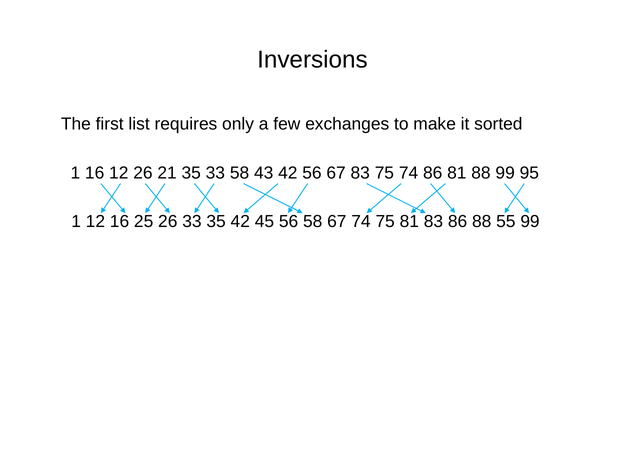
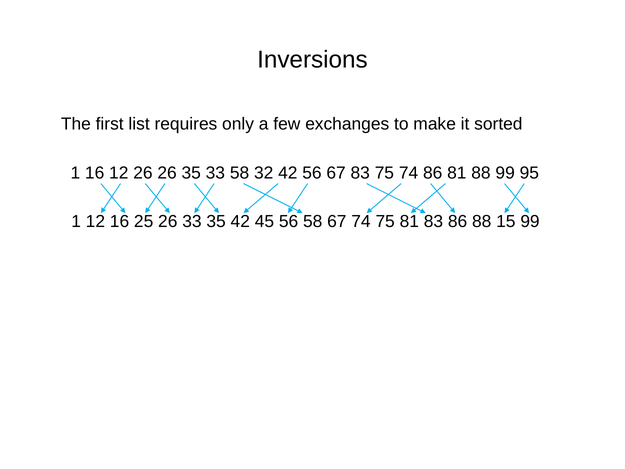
26 21: 21 -> 26
43: 43 -> 32
55: 55 -> 15
